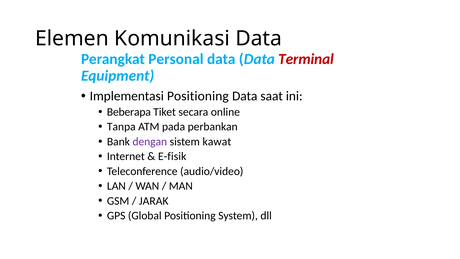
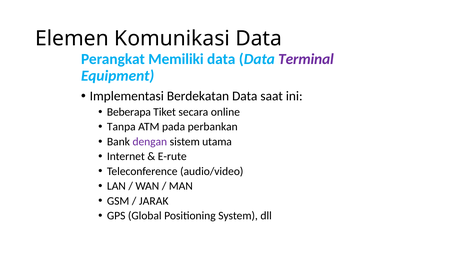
Personal: Personal -> Memiliki
Terminal colour: red -> purple
Implementasi Positioning: Positioning -> Berdekatan
kawat: kawat -> utama
E-fisik: E-fisik -> E-rute
